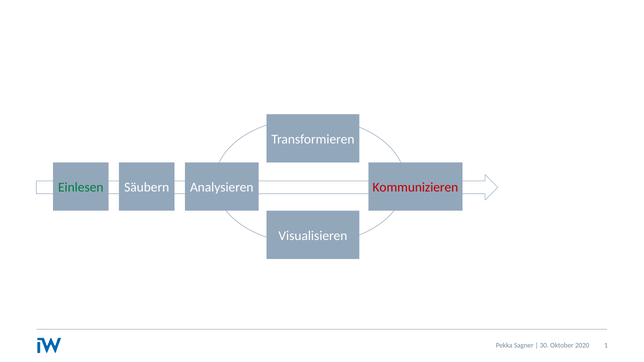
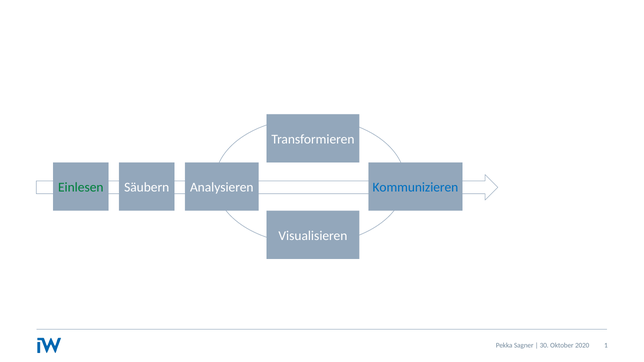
Kommunizieren colour: red -> blue
